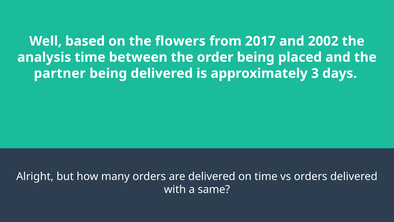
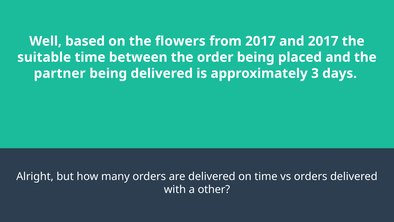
and 2002: 2002 -> 2017
analysis: analysis -> suitable
same: same -> other
